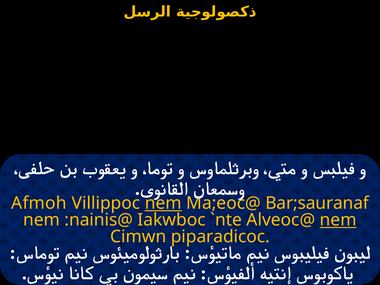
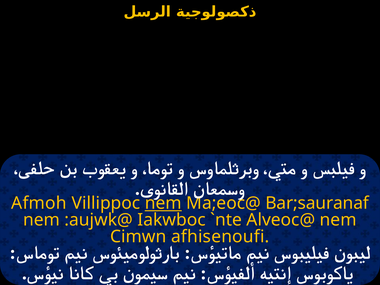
:nainis@: :nainis@ -> :aujwk@
nem at (338, 220) underline: present -> none
piparadicoc: piparadicoc -> afhisenoufi
